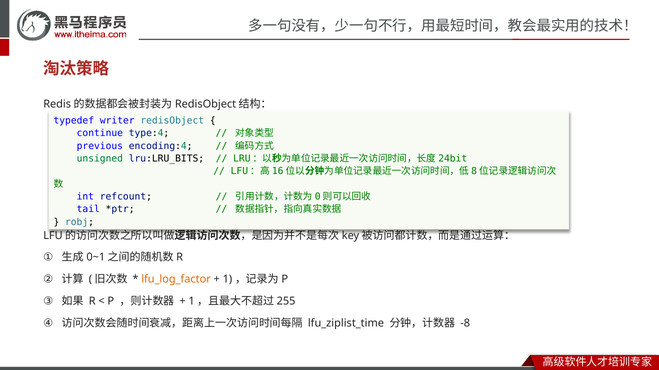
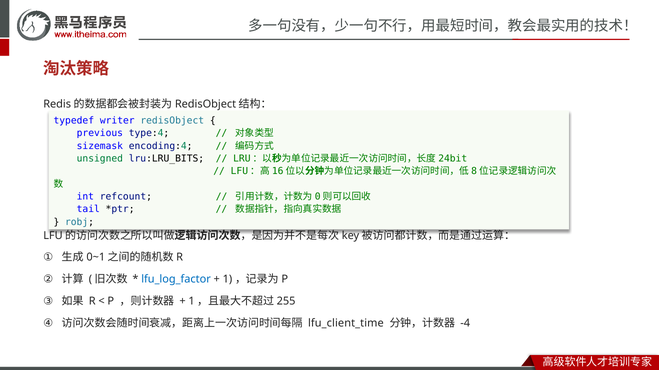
continue: continue -> previous
previous: previous -> sizemask
lfu_log_factor colour: orange -> blue
lfu_ziplist_time: lfu_ziplist_time -> lfu_client_time
-8: -8 -> -4
